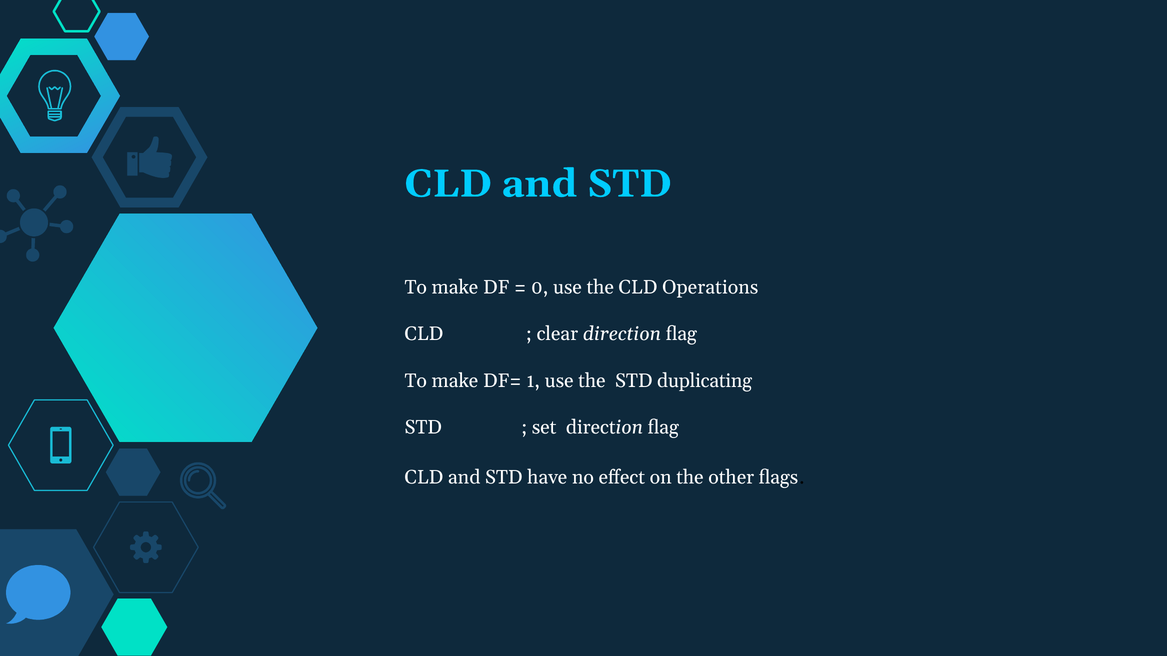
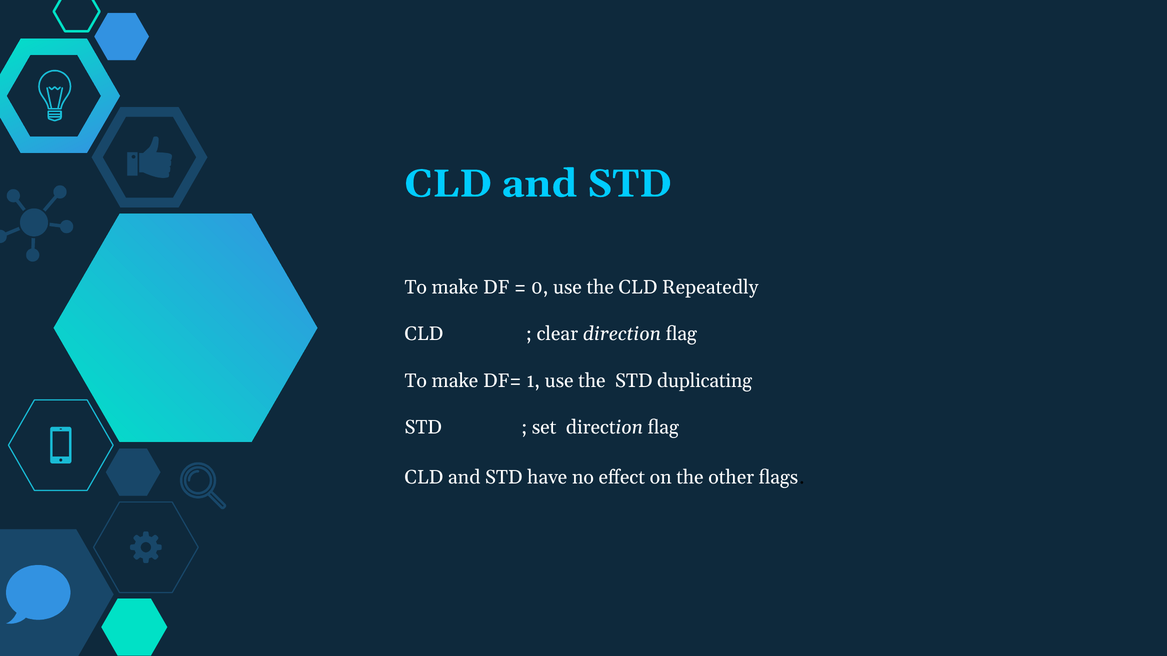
Operations: Operations -> Repeatedly
